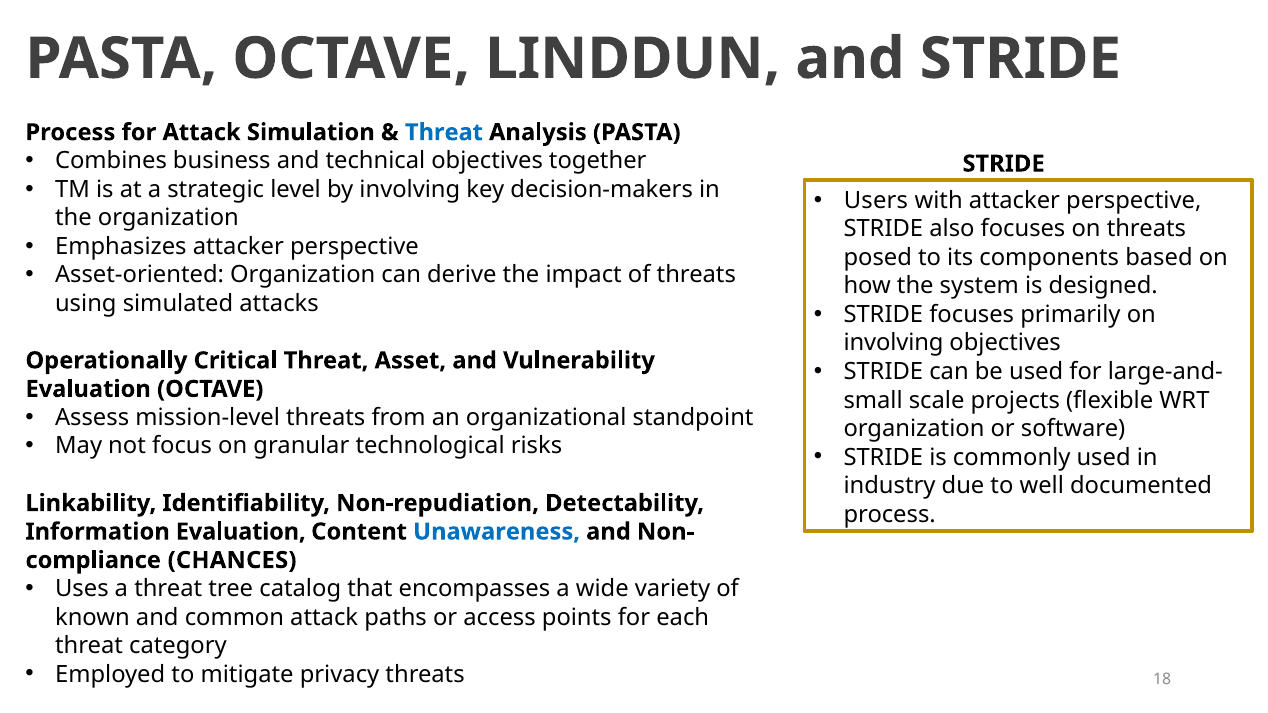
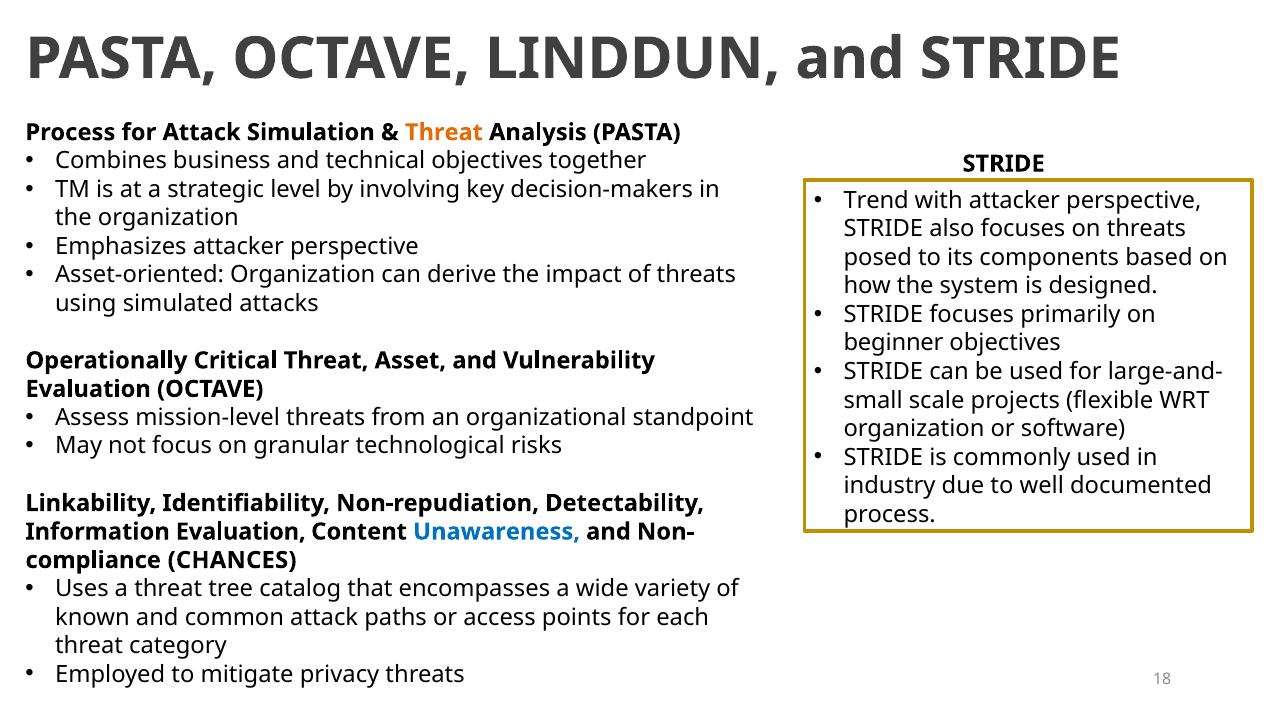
Threat at (444, 132) colour: blue -> orange
Users: Users -> Trend
involving at (894, 343): involving -> beginner
